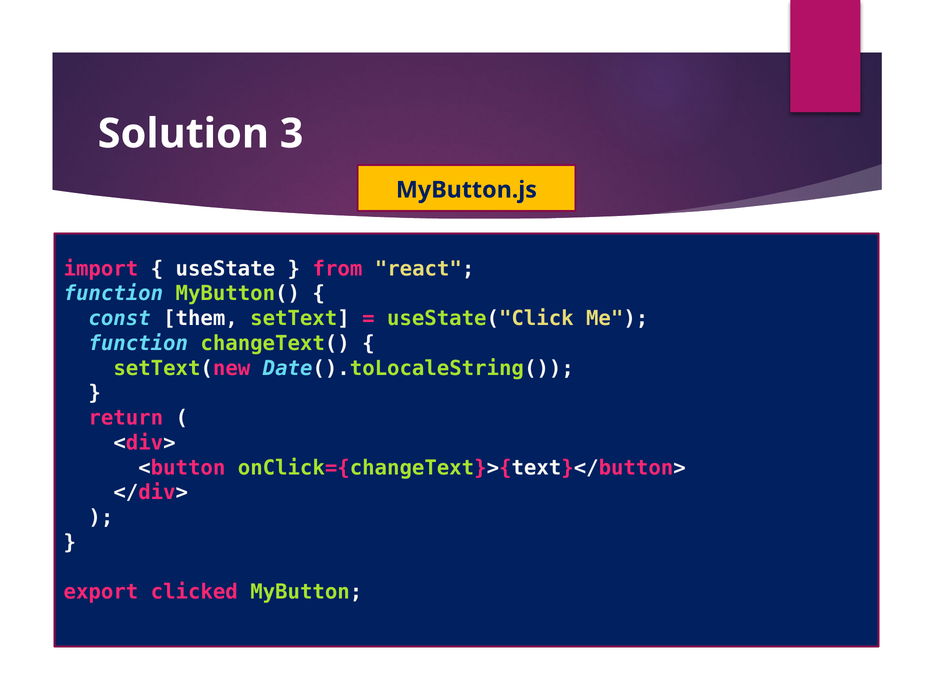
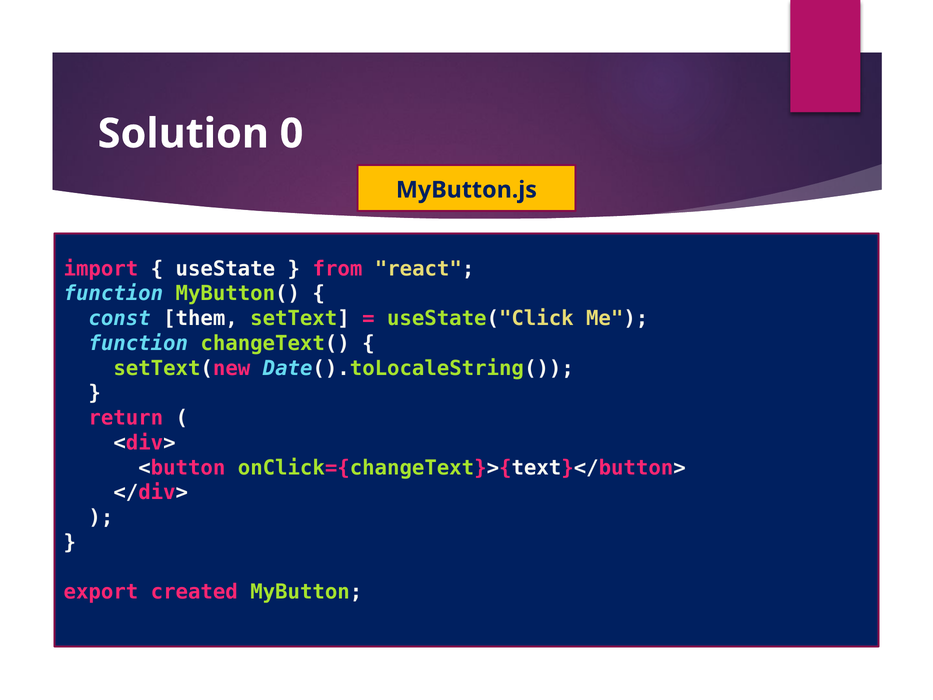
3: 3 -> 0
clicked: clicked -> created
